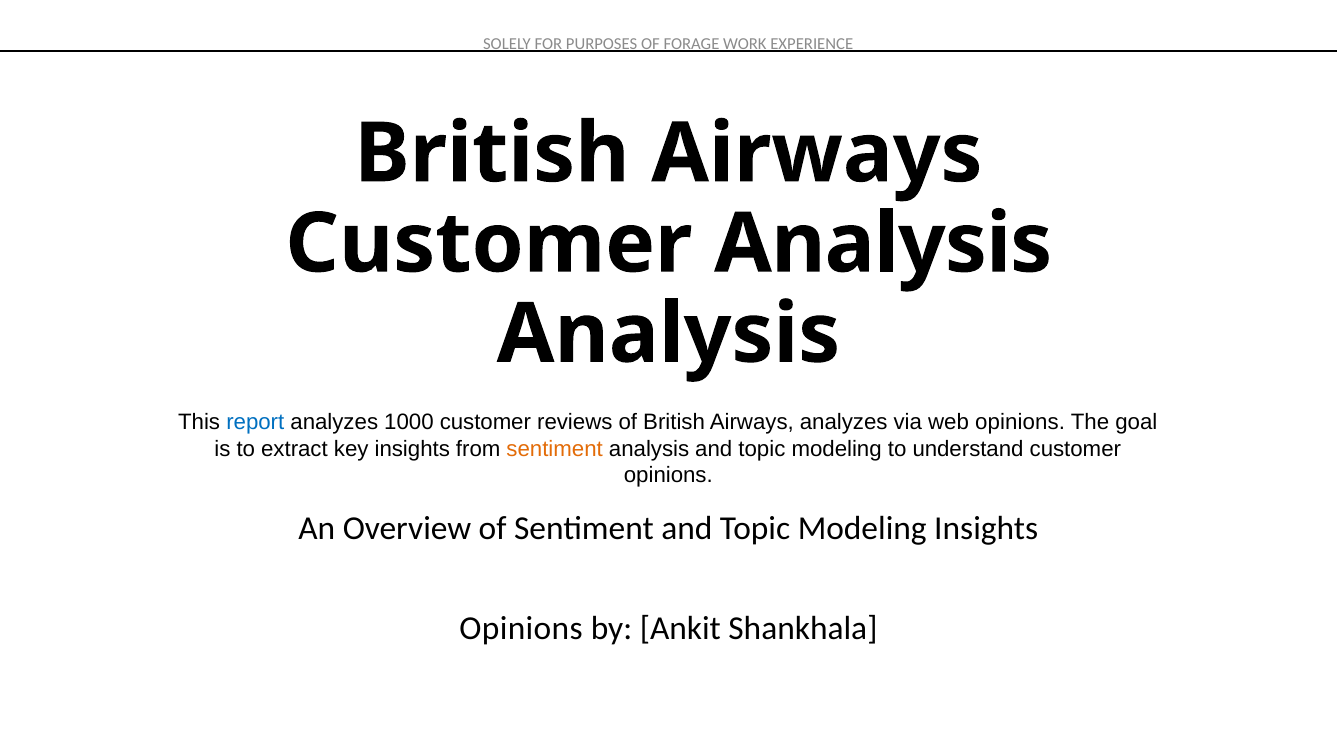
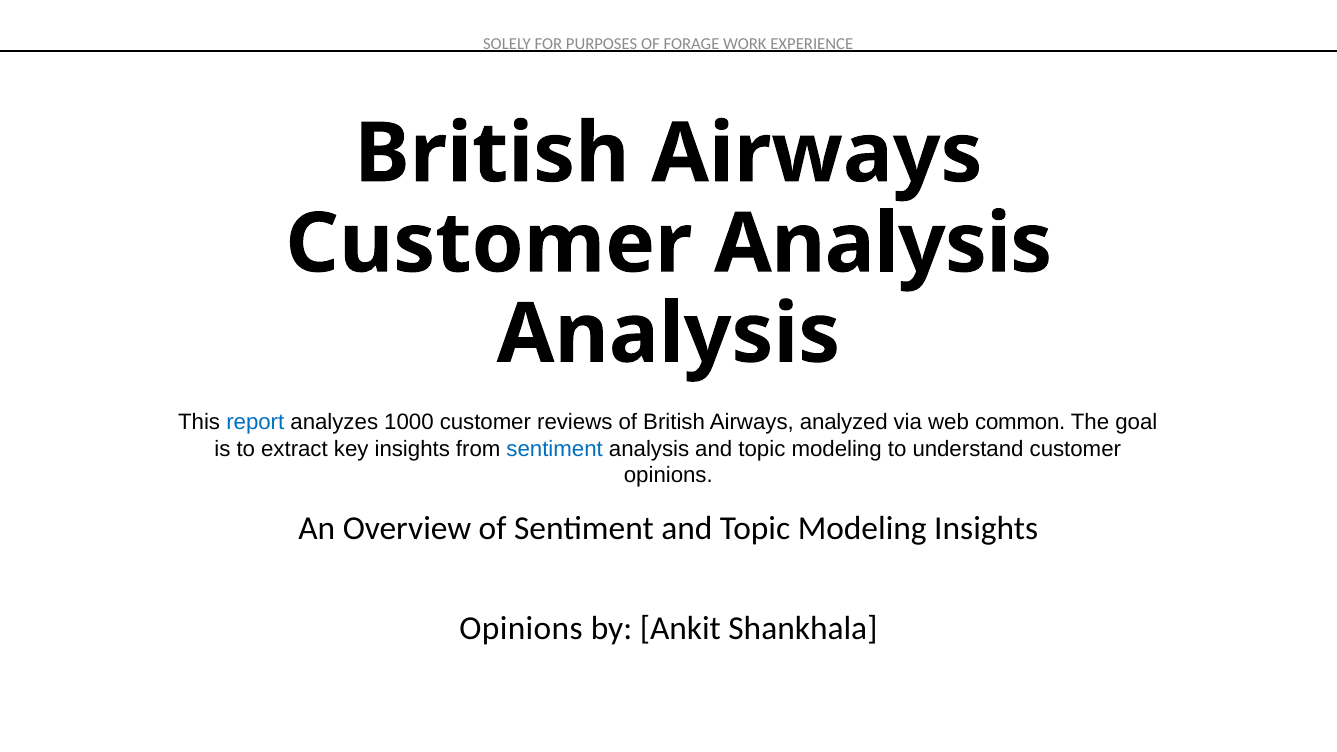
Airways analyzes: analyzes -> analyzed
web opinions: opinions -> common
sentiment at (555, 449) colour: orange -> blue
